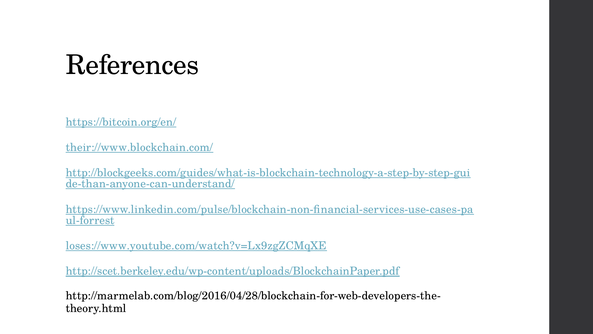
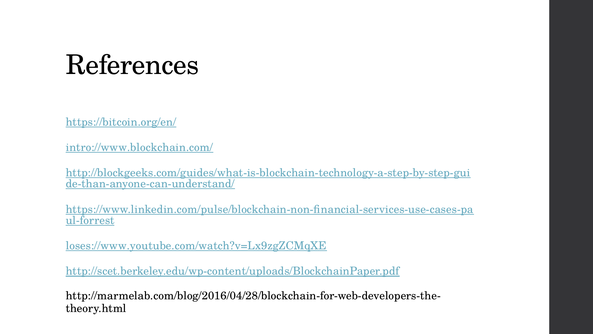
their://www.blockchain.com/: their://www.blockchain.com/ -> intro://www.blockchain.com/
